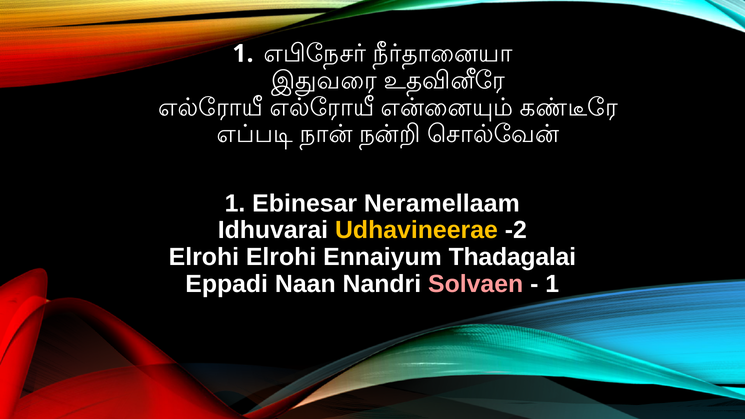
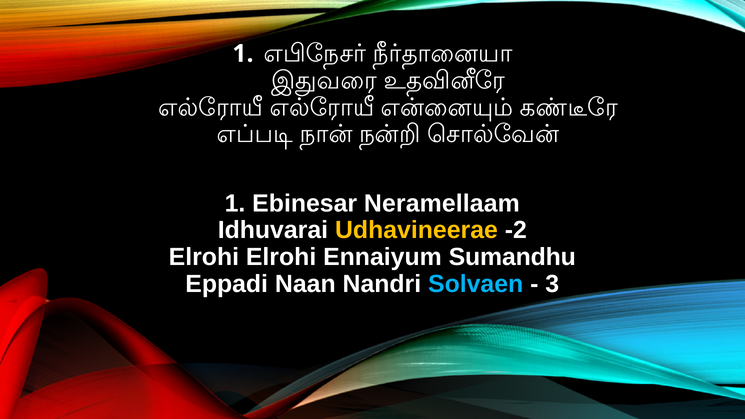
Thadagalai: Thadagalai -> Sumandhu
Solvaen colour: pink -> light blue
1 at (552, 284): 1 -> 3
